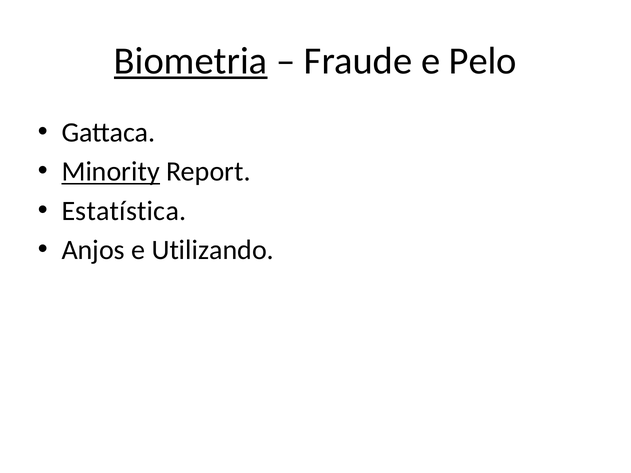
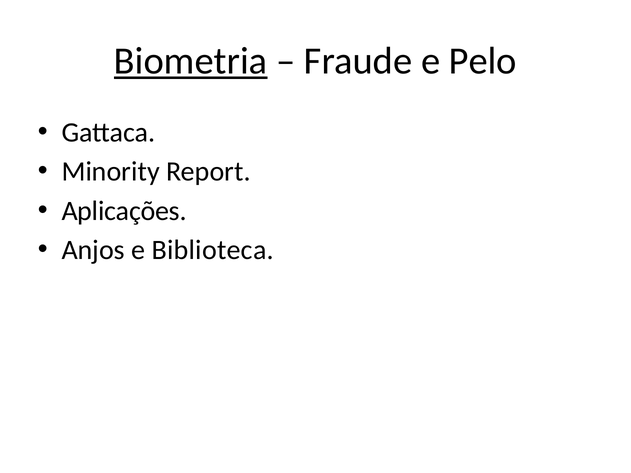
Minority underline: present -> none
Estatística: Estatística -> Aplicações
Utilizando: Utilizando -> Biblioteca
